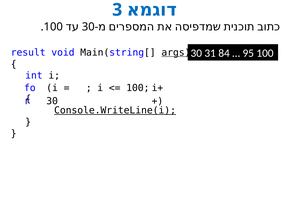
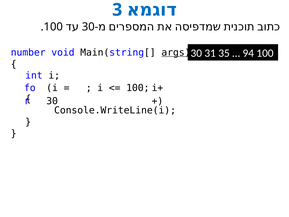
result: result -> number
84: 84 -> 35
95: 95 -> 94
Console.WriteLine(i underline: present -> none
